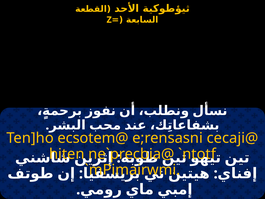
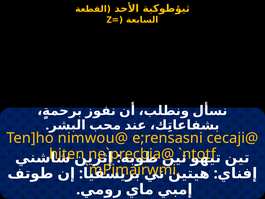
ecsotem@: ecsotem@ -> nimwou@
